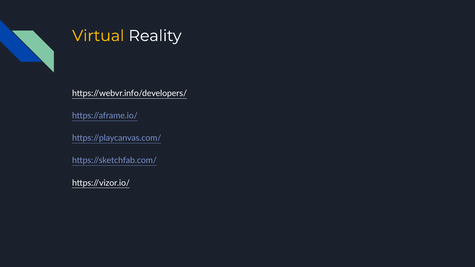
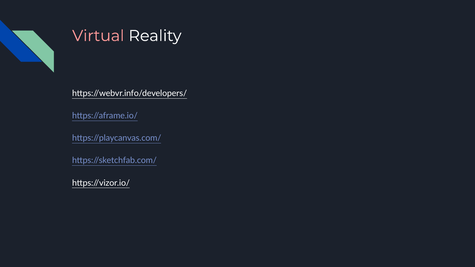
Virtual colour: yellow -> pink
